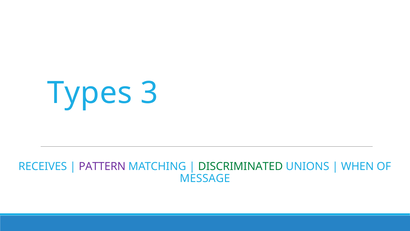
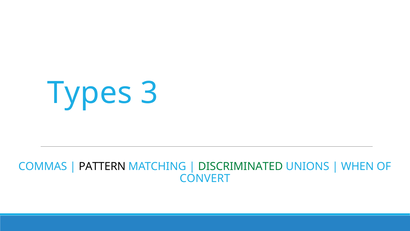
RECEIVES: RECEIVES -> COMMAS
PATTERN colour: purple -> black
MESSAGE: MESSAGE -> CONVERT
